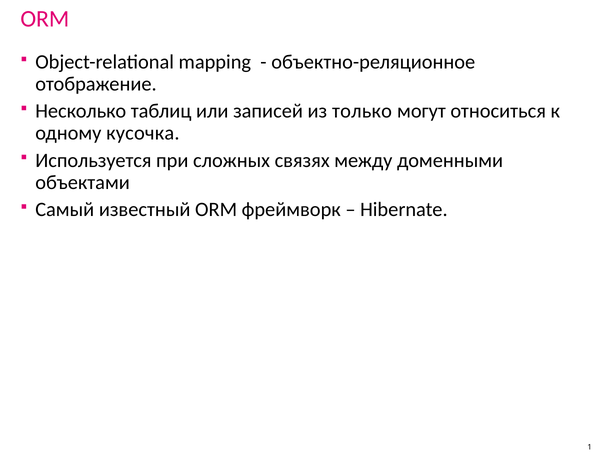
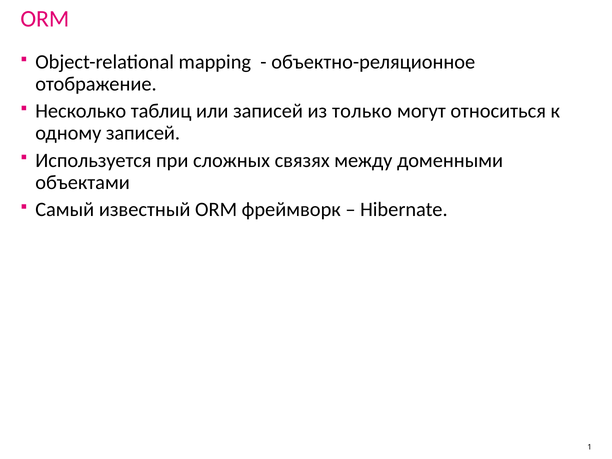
одному кусочка: кусочка -> записей
